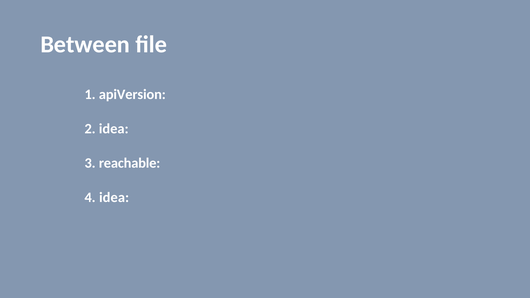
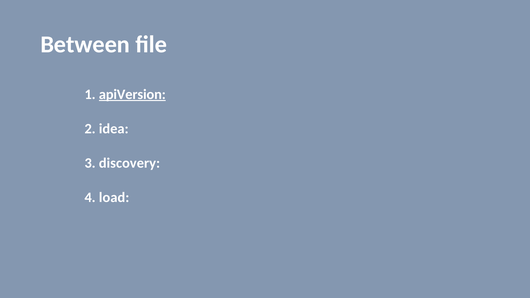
apiVersion underline: none -> present
reachable: reachable -> discovery
4 idea: idea -> load
